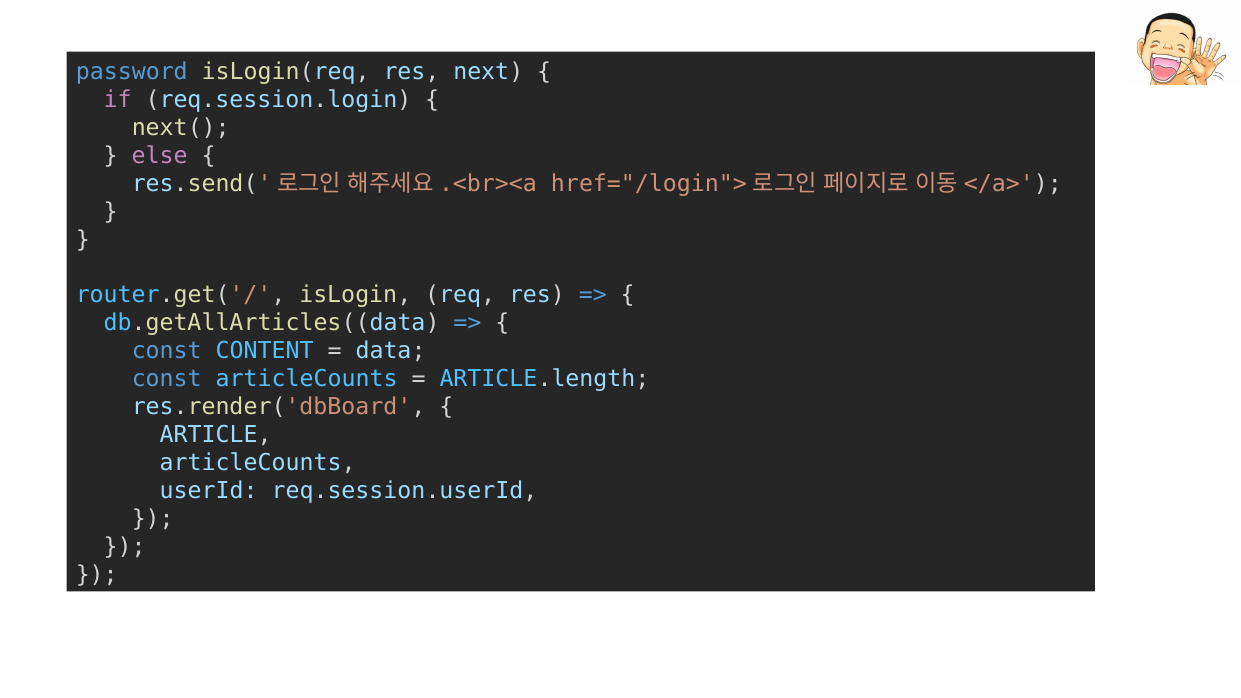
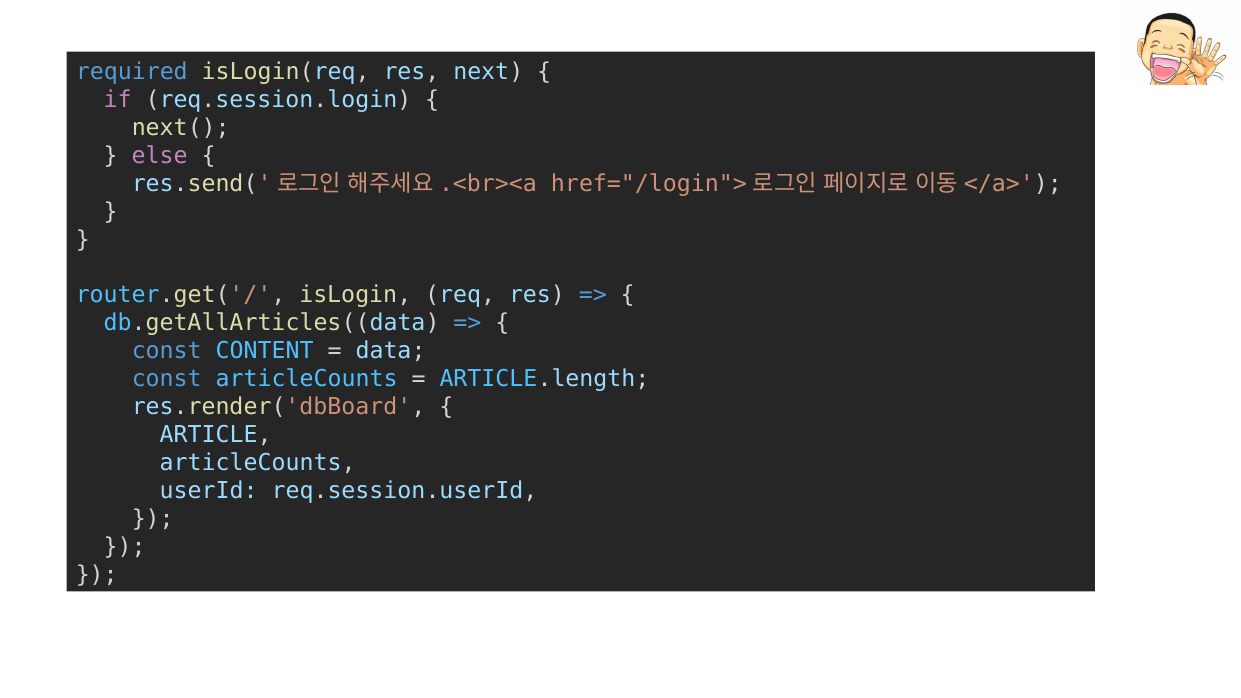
password: password -> required
